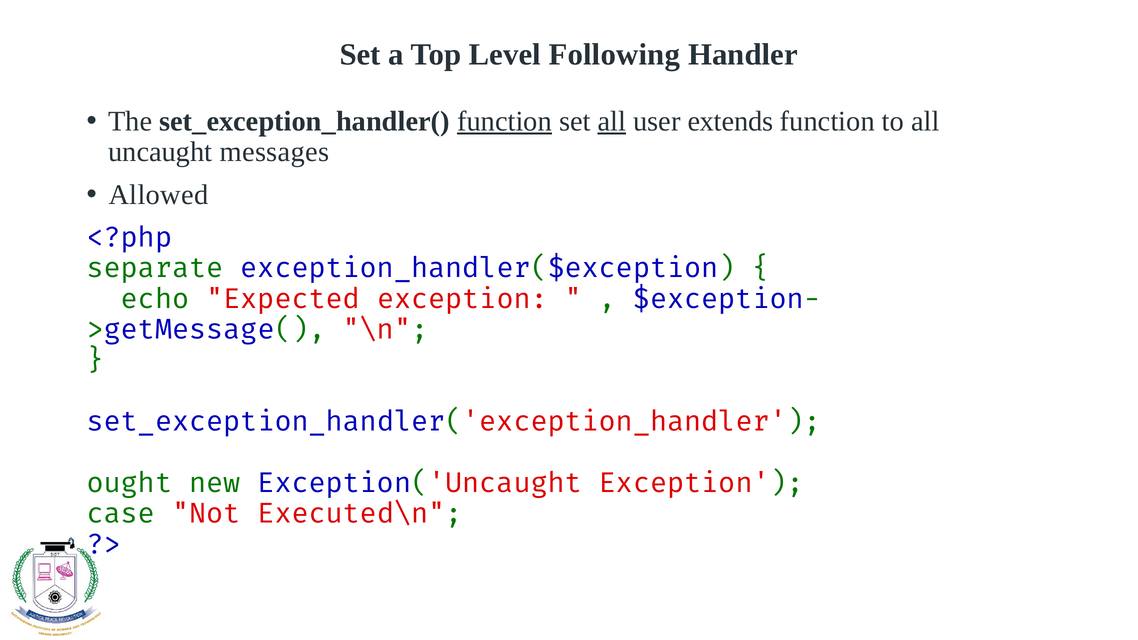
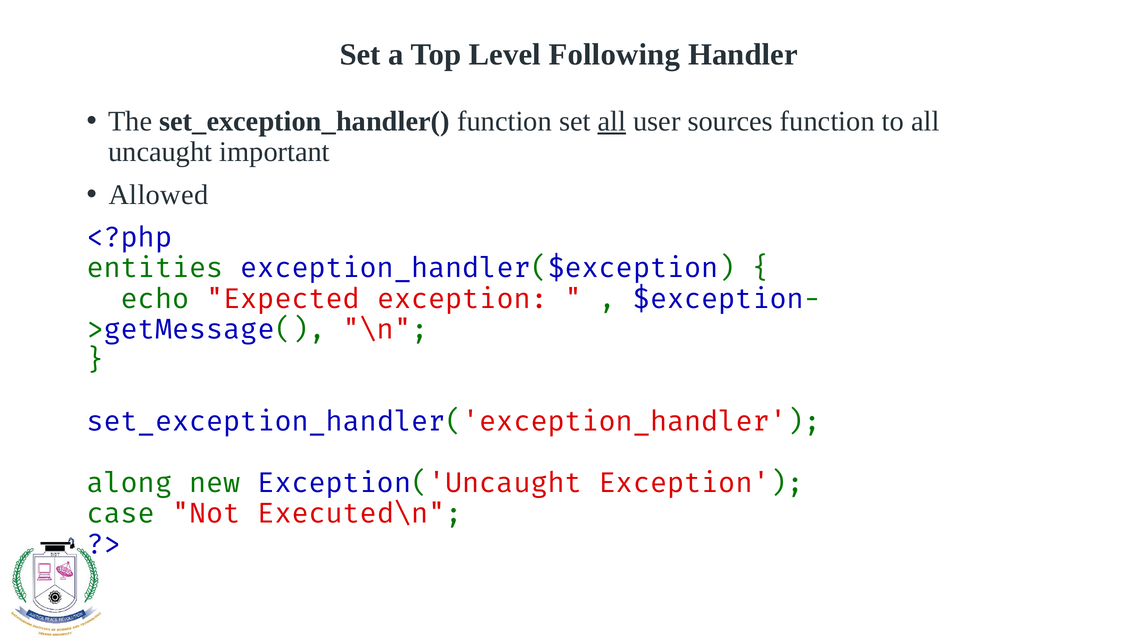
function at (505, 121) underline: present -> none
extends: extends -> sources
messages: messages -> important
separate: separate -> entities
ought: ought -> along
